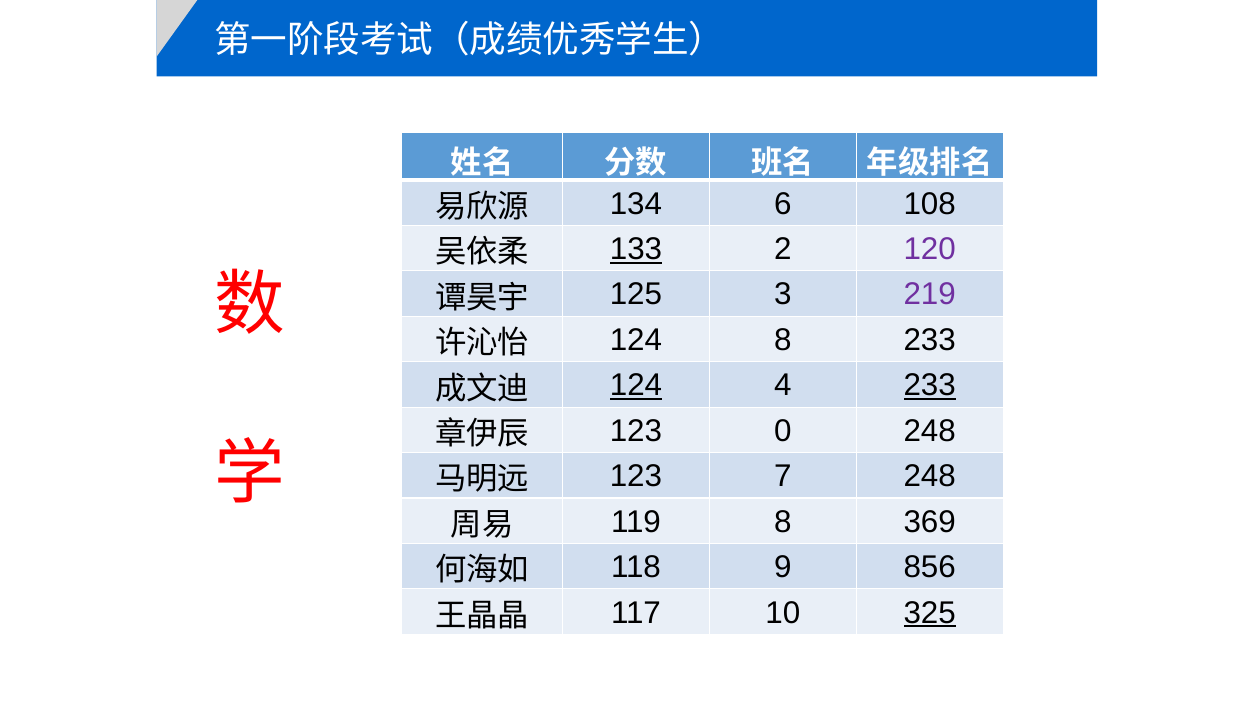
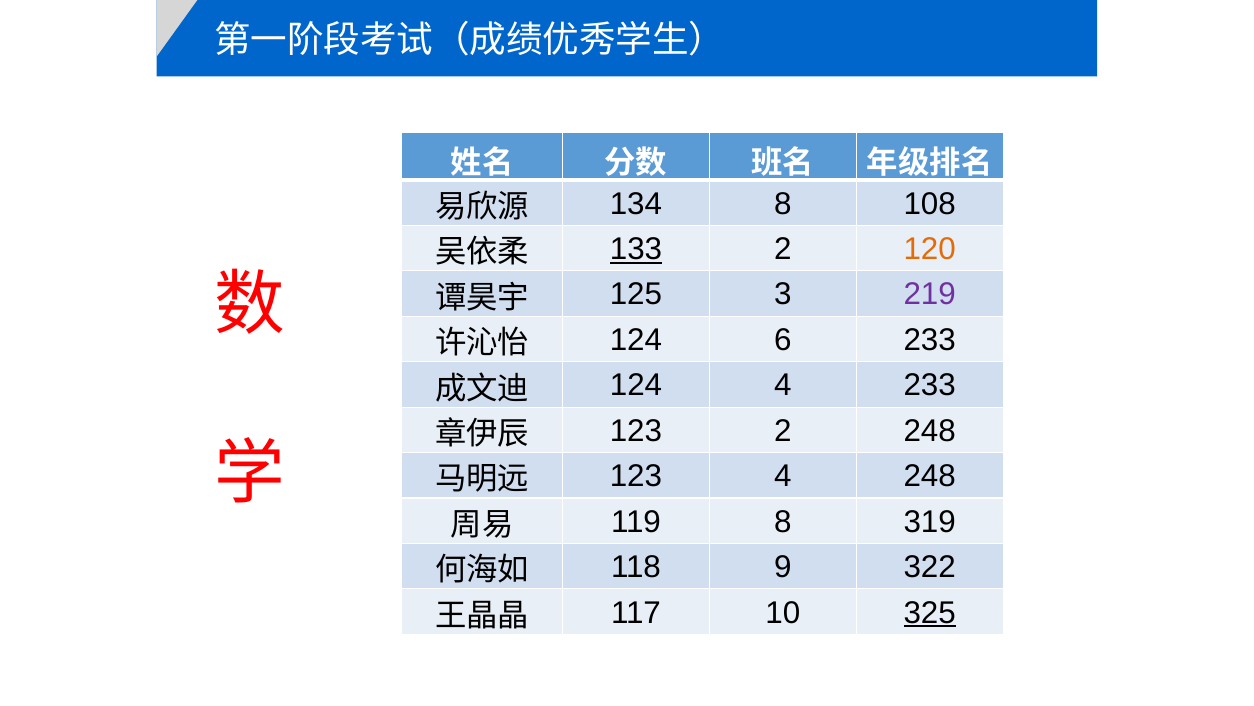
134 6: 6 -> 8
120 colour: purple -> orange
124 8: 8 -> 6
124 at (636, 385) underline: present -> none
233 at (930, 385) underline: present -> none
123 0: 0 -> 2
123 7: 7 -> 4
369: 369 -> 319
856: 856 -> 322
